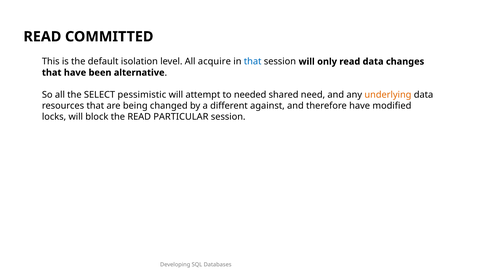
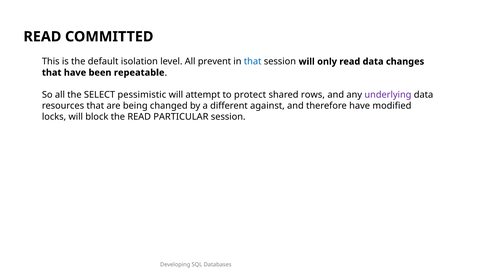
acquire: acquire -> prevent
alternative: alternative -> repeatable
needed: needed -> protect
need: need -> rows
underlying colour: orange -> purple
